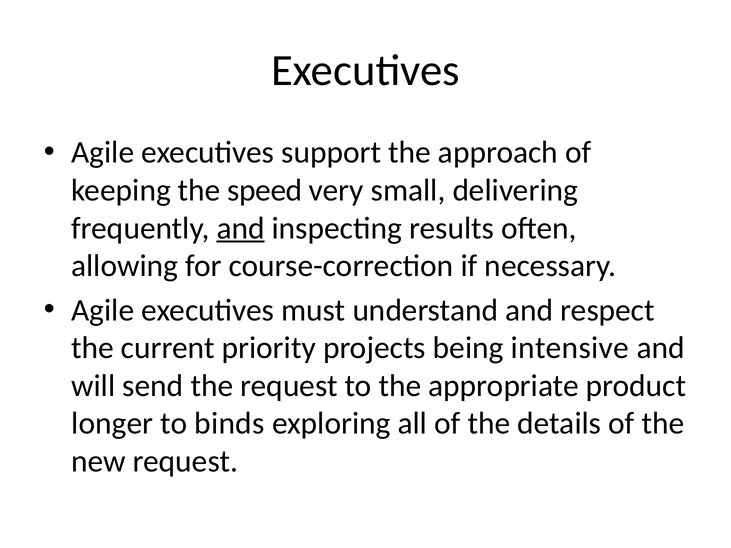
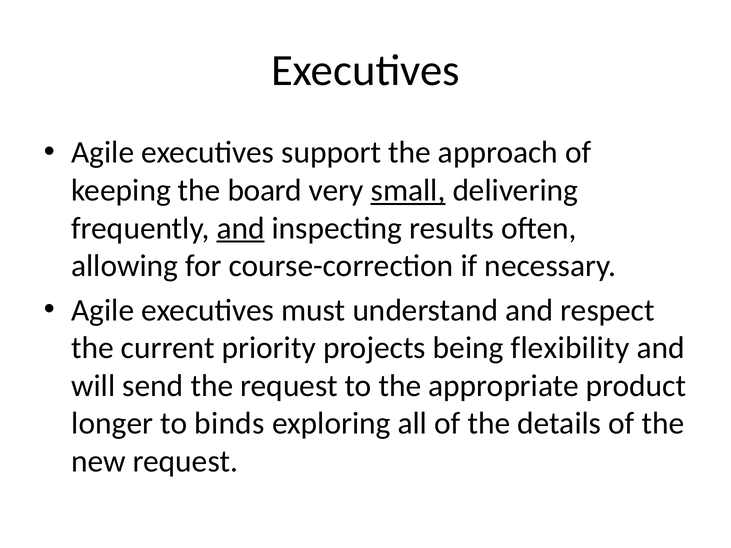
speed: speed -> board
small underline: none -> present
intensive: intensive -> flexibility
